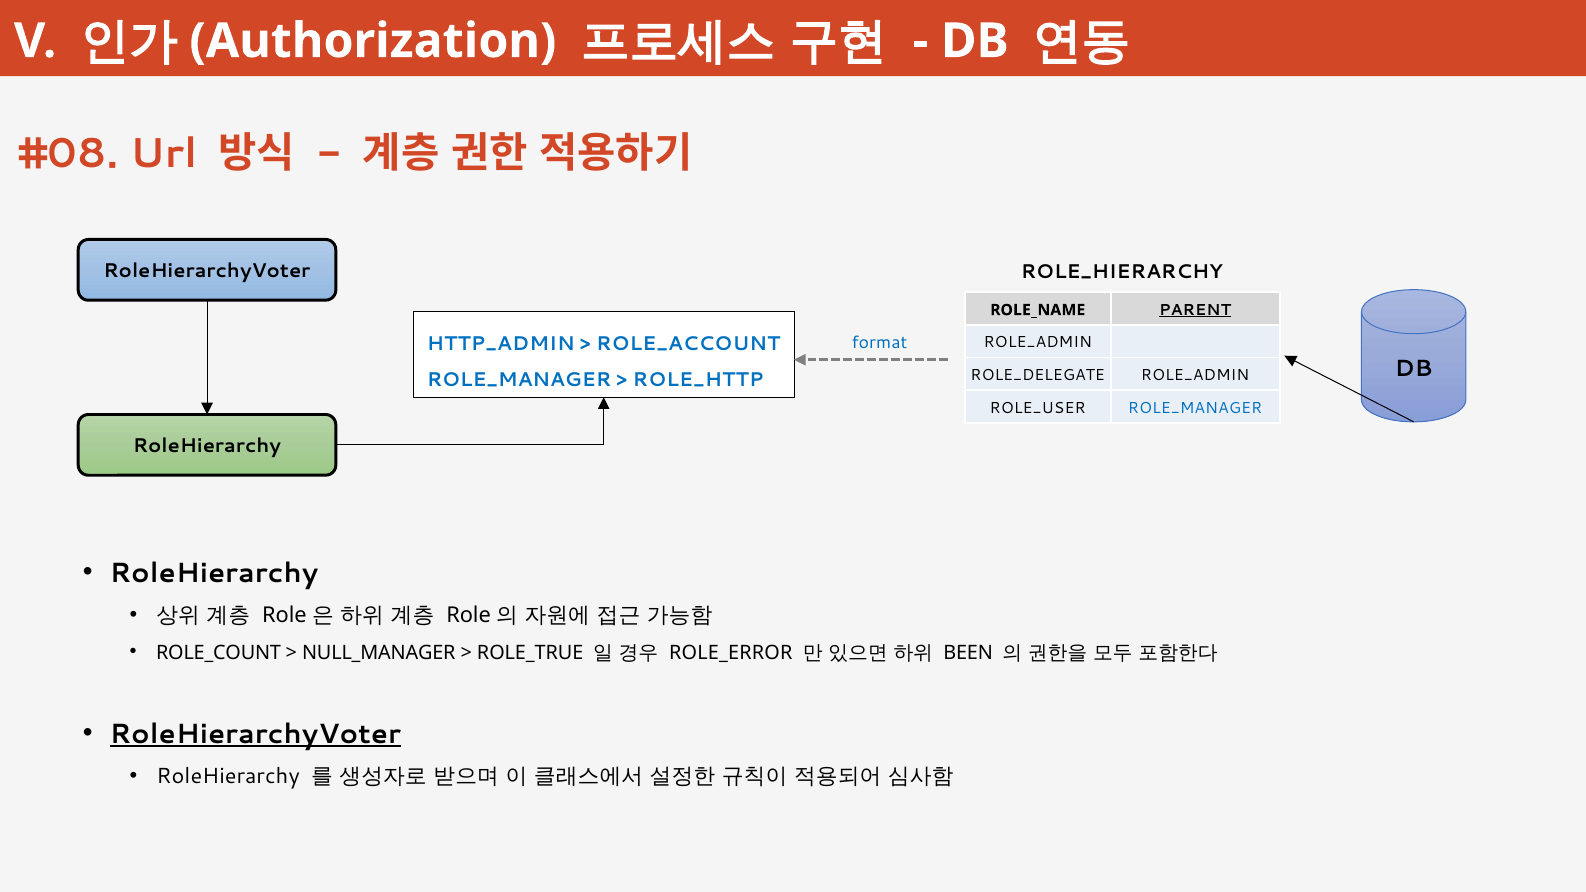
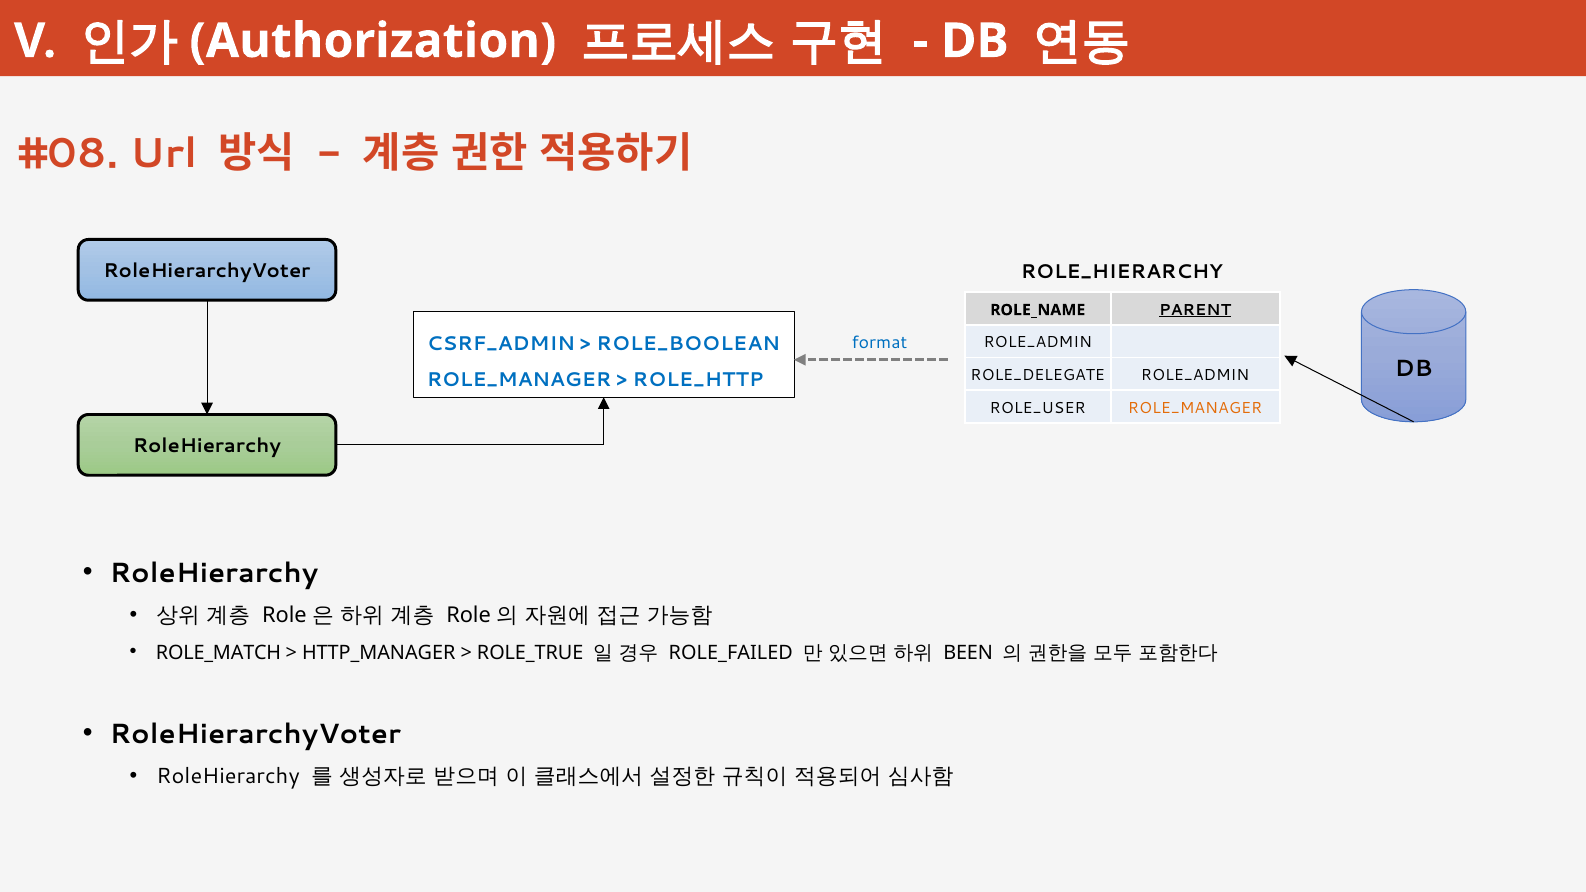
HTTP_ADMIN: HTTP_ADMIN -> CSRF_ADMIN
ROLE_ACCOUNT: ROLE_ACCOUNT -> ROLE_BOOLEAN
ROLE_MANAGER at (1195, 408) colour: blue -> orange
ROLE_COUNT: ROLE_COUNT -> ROLE_MATCH
NULL_MANAGER: NULL_MANAGER -> HTTP_MANAGER
ROLE_ERROR: ROLE_ERROR -> ROLE_FAILED
RoleHierarchyVoter at (255, 734) underline: present -> none
